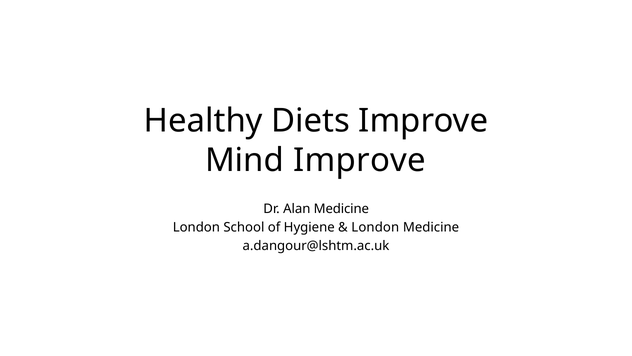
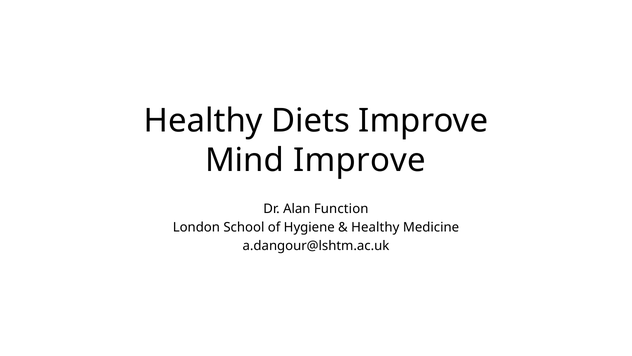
Alan Medicine: Medicine -> Function
London at (375, 227): London -> Healthy
